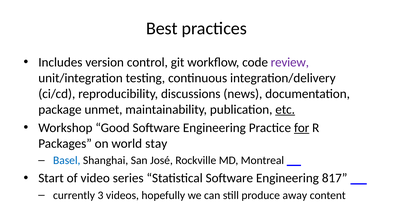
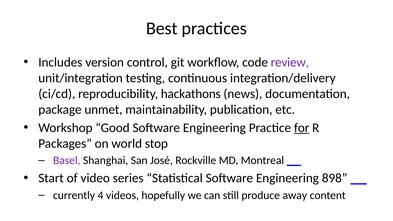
discussions: discussions -> hackathons
etc underline: present -> none
stay: stay -> stop
Basel colour: blue -> purple
817: 817 -> 898
3: 3 -> 4
